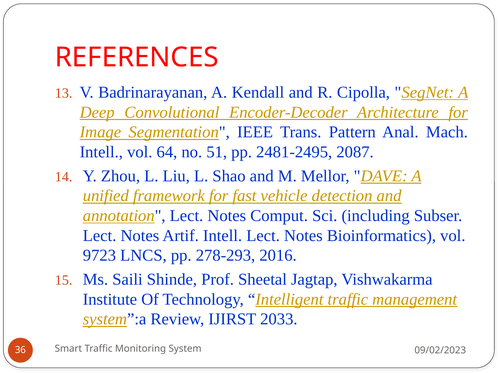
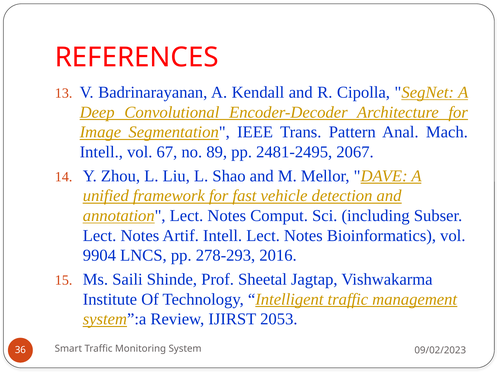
64: 64 -> 67
51: 51 -> 89
2087: 2087 -> 2067
9723: 9723 -> 9904
2033: 2033 -> 2053
